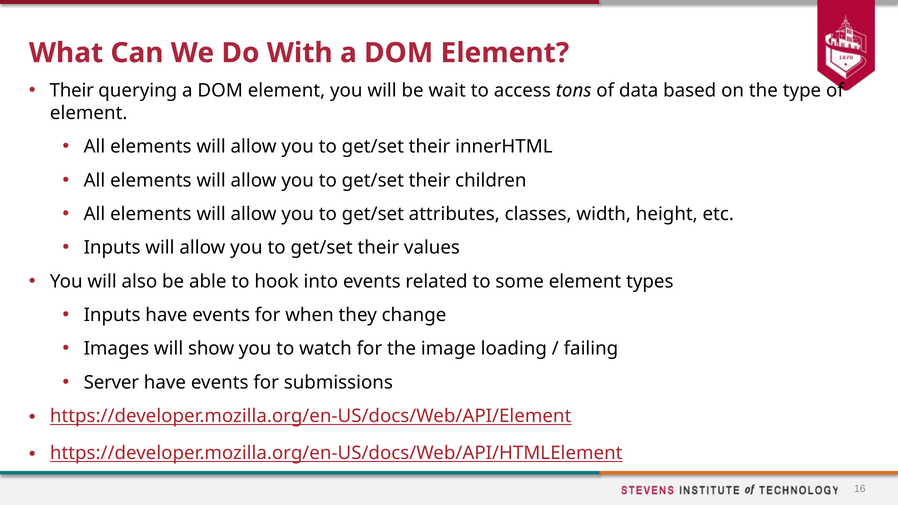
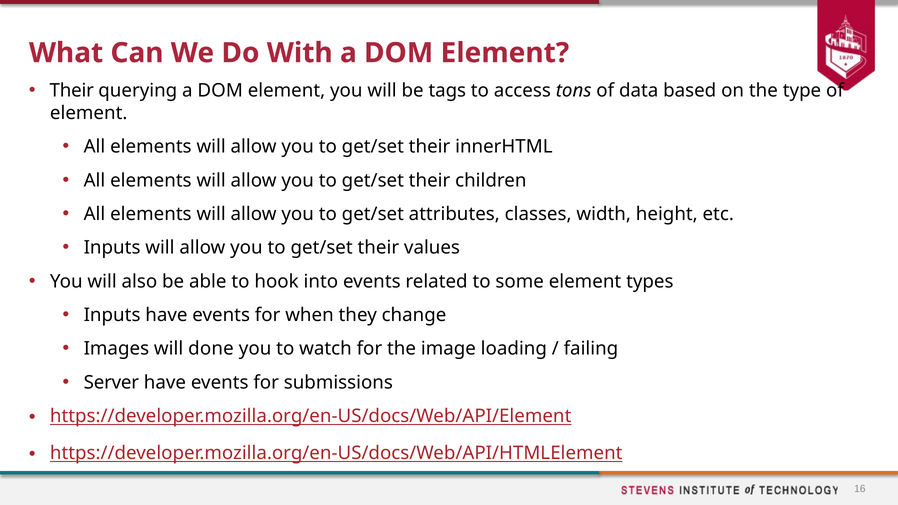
wait: wait -> tags
show: show -> done
